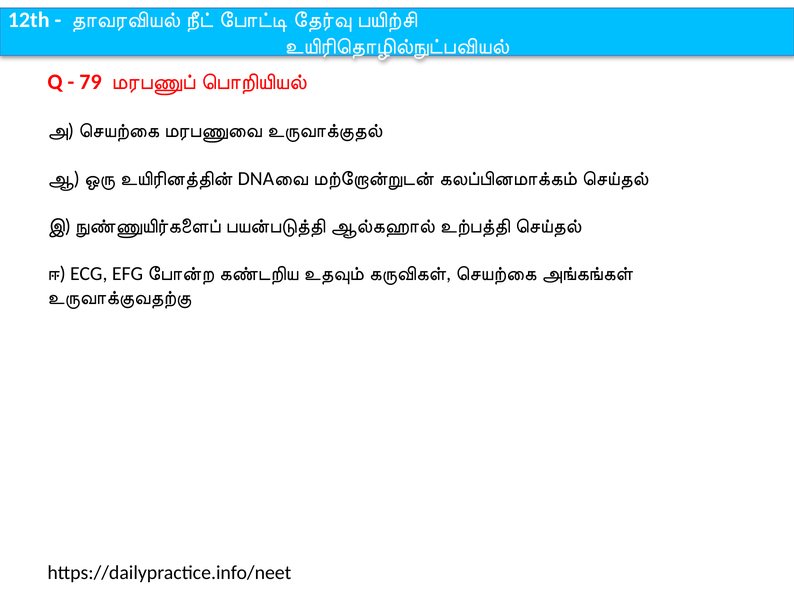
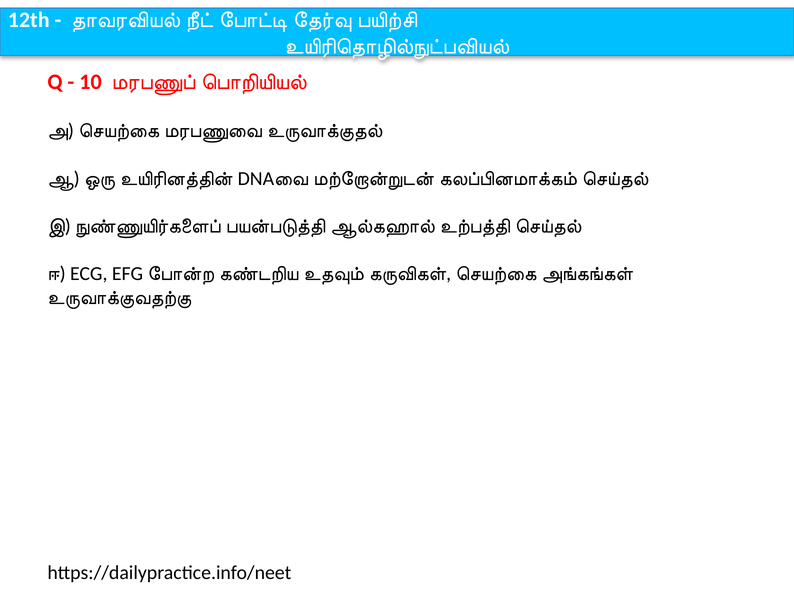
79: 79 -> 10
